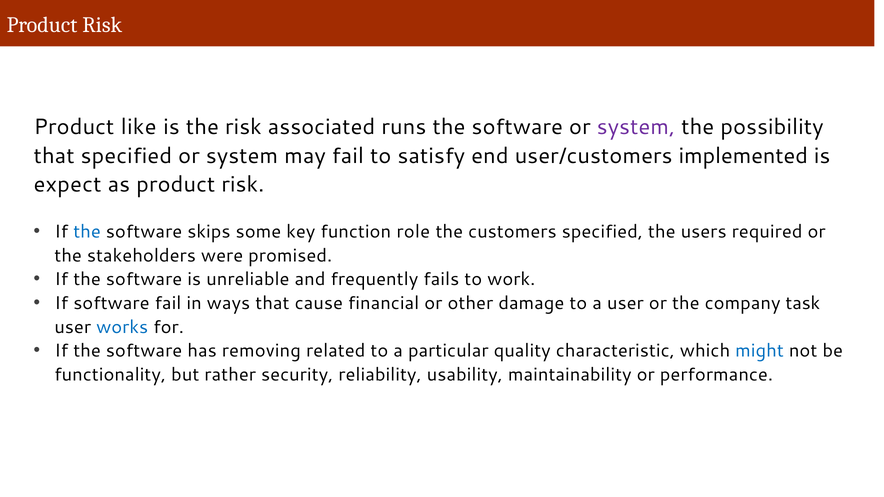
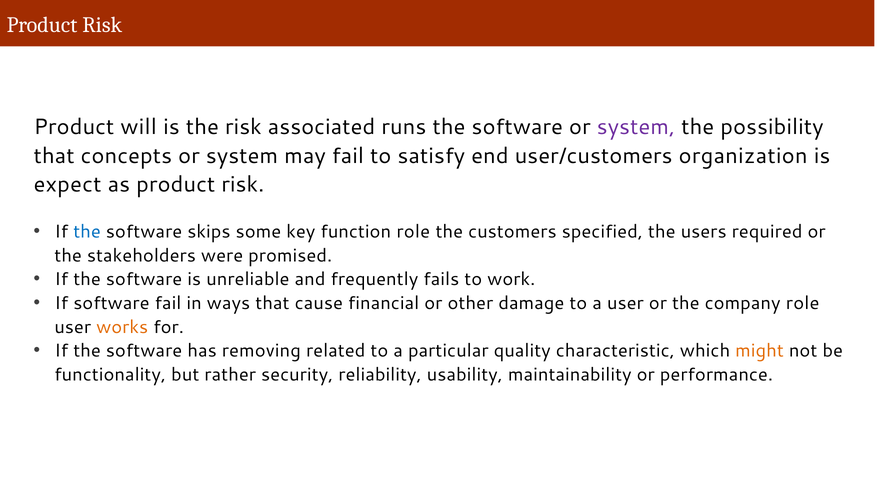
like: like -> will
that specified: specified -> concepts
implemented: implemented -> organization
company task: task -> role
works colour: blue -> orange
might colour: blue -> orange
